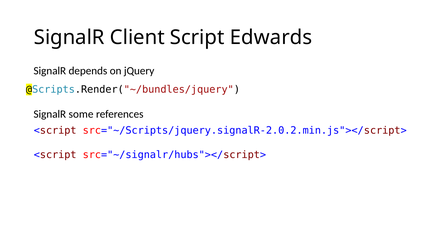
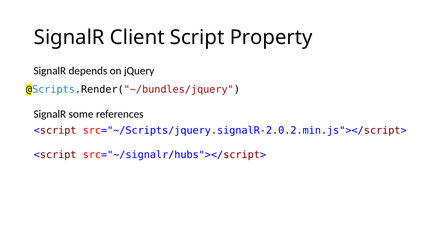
Edwards: Edwards -> Property
